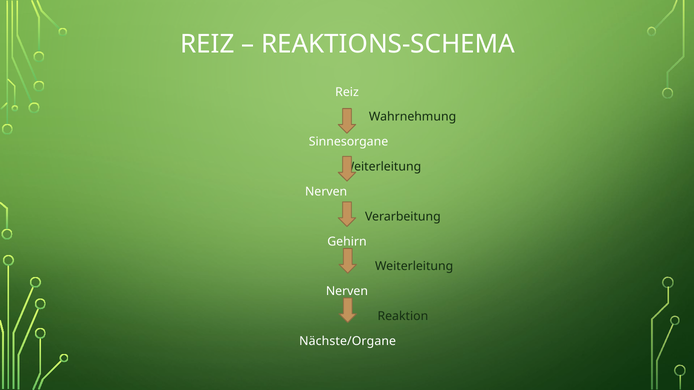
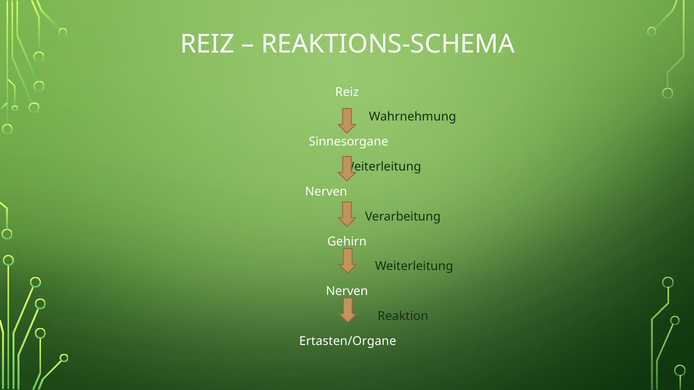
Nächste/Organe: Nächste/Organe -> Ertasten/Organe
